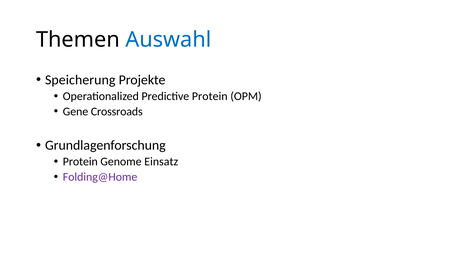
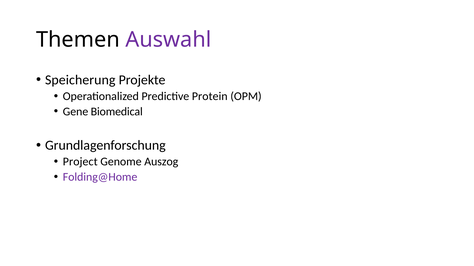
Auswahl colour: blue -> purple
Crossroads: Crossroads -> Biomedical
Protein at (80, 162): Protein -> Project
Einsatz: Einsatz -> Auszog
